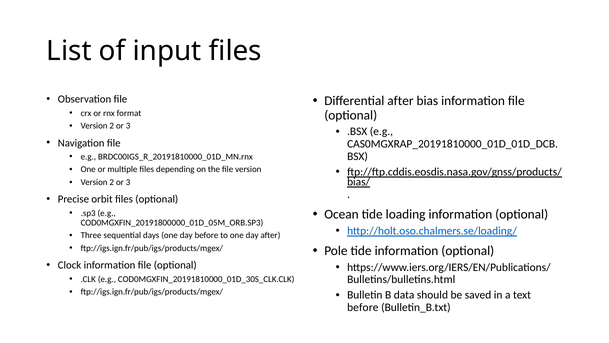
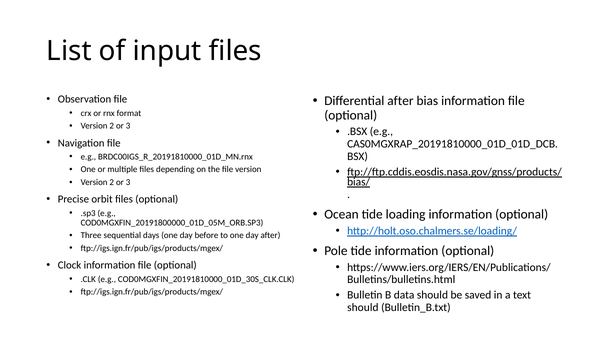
before at (363, 307): before -> should
